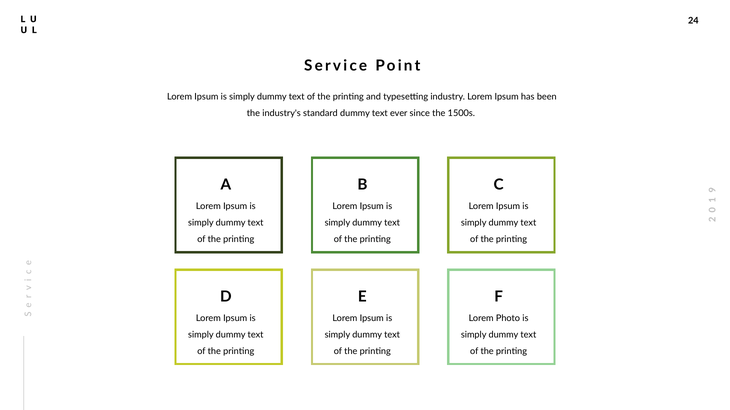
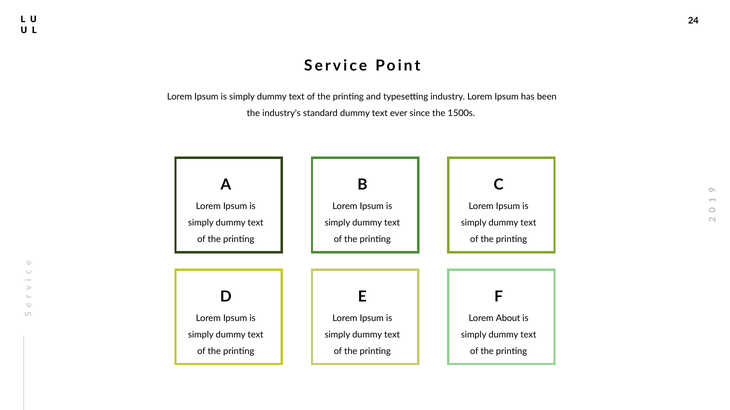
Photo: Photo -> About
